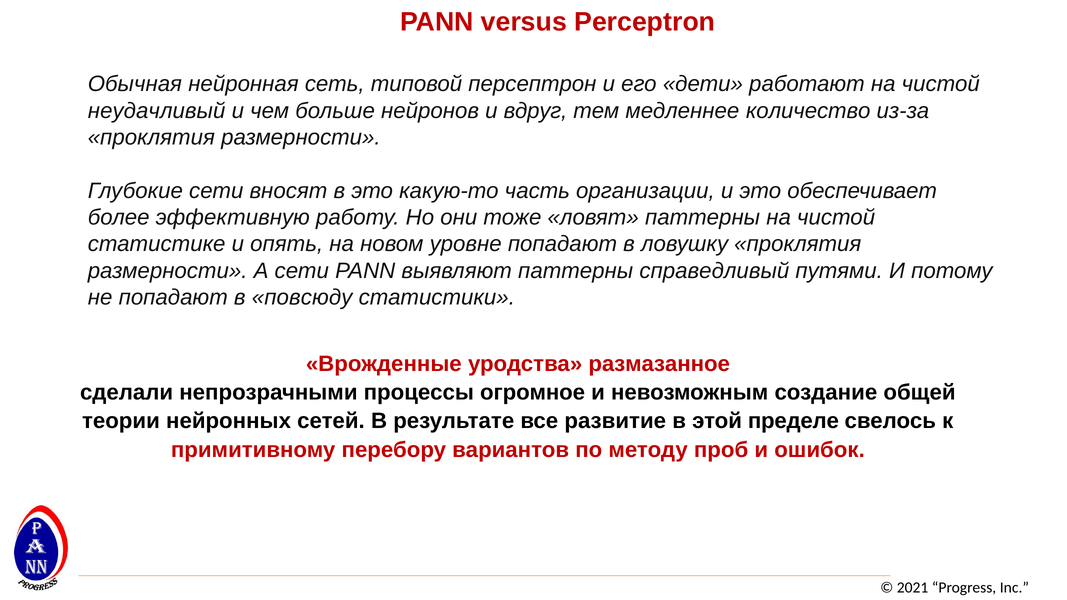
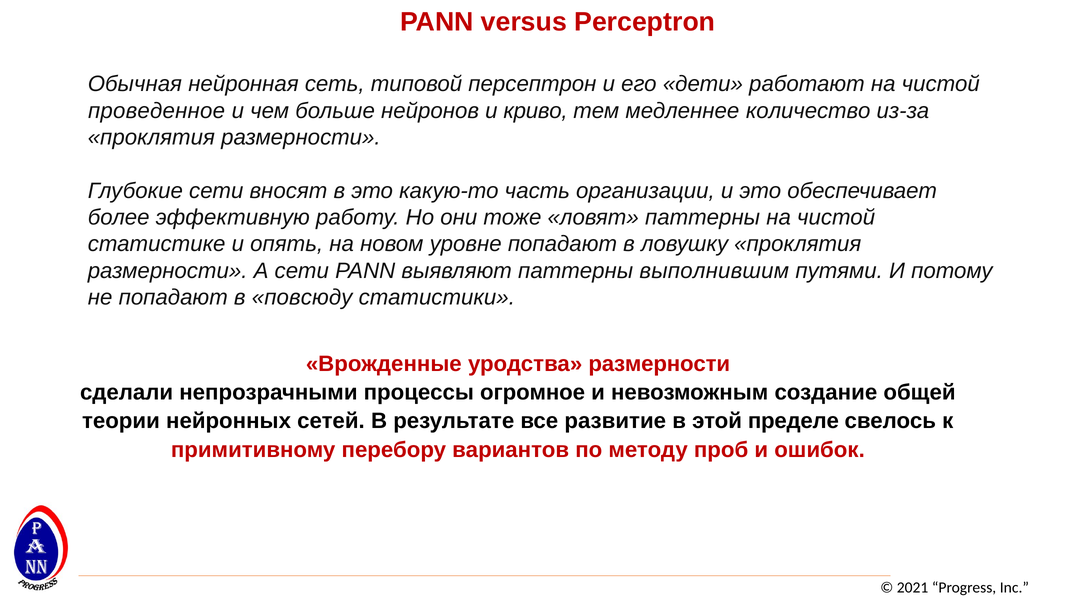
неудачливый: неудачливый -> проведенное
вдруг: вдруг -> криво
справедливый: справедливый -> выполнившим
уродства размазанное: размазанное -> размерности
